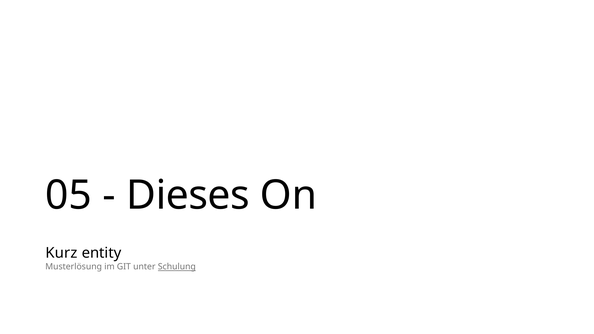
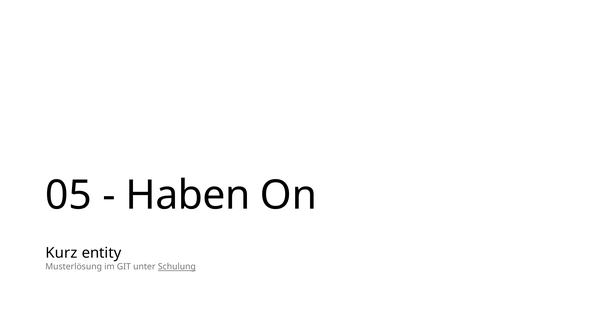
Dieses: Dieses -> Haben
